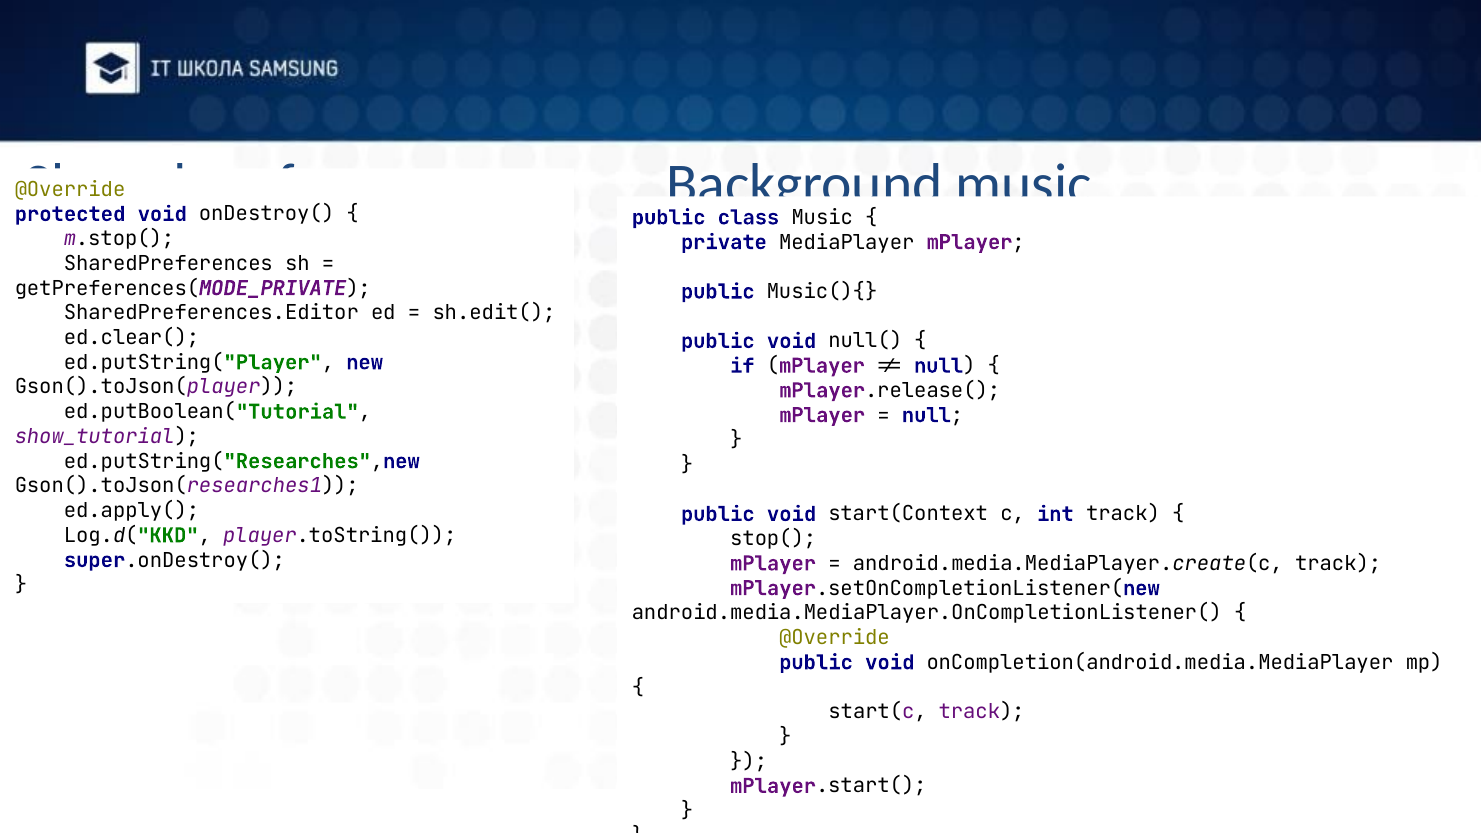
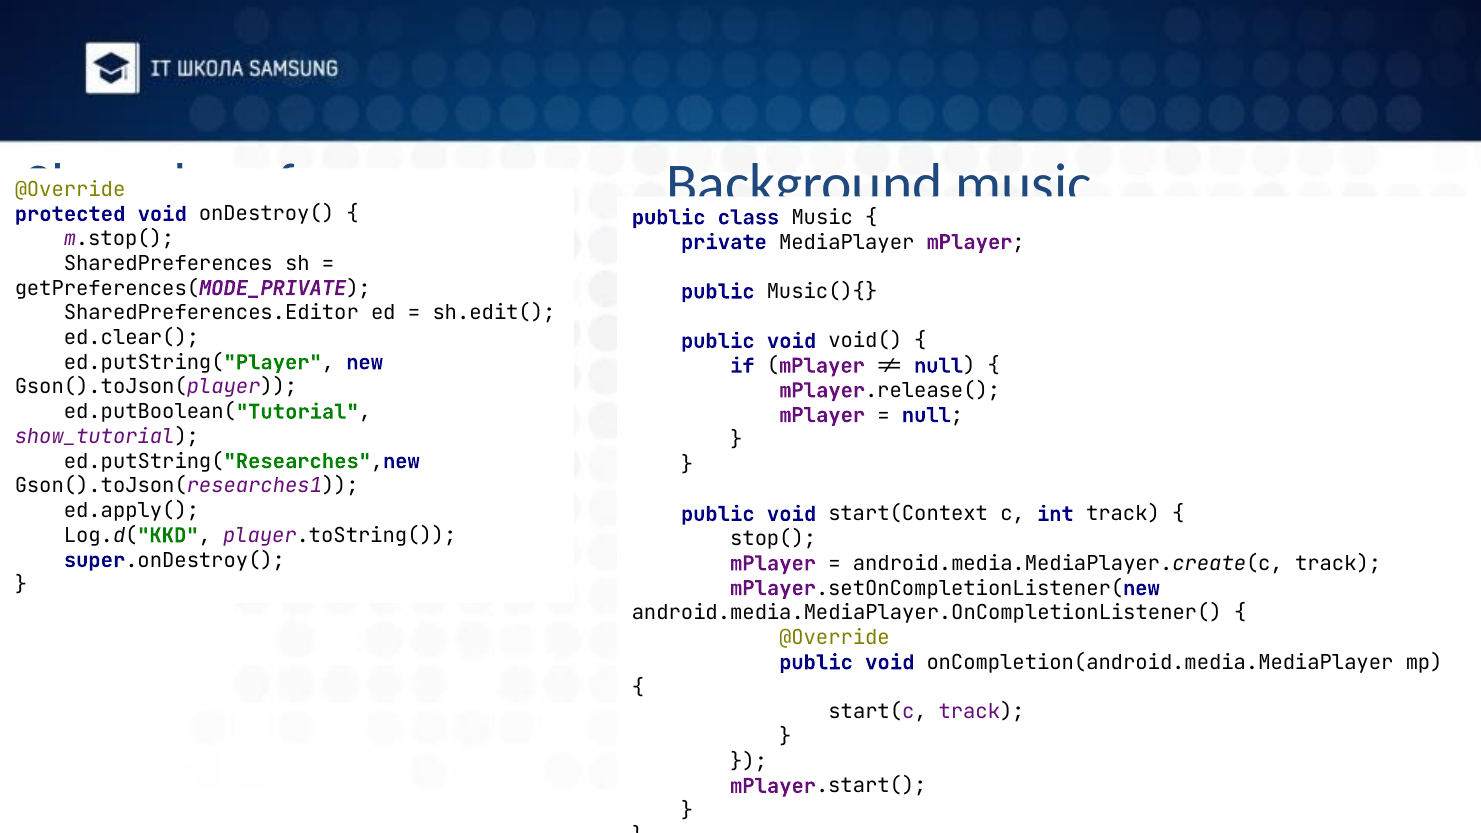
null(: null( -> void(
